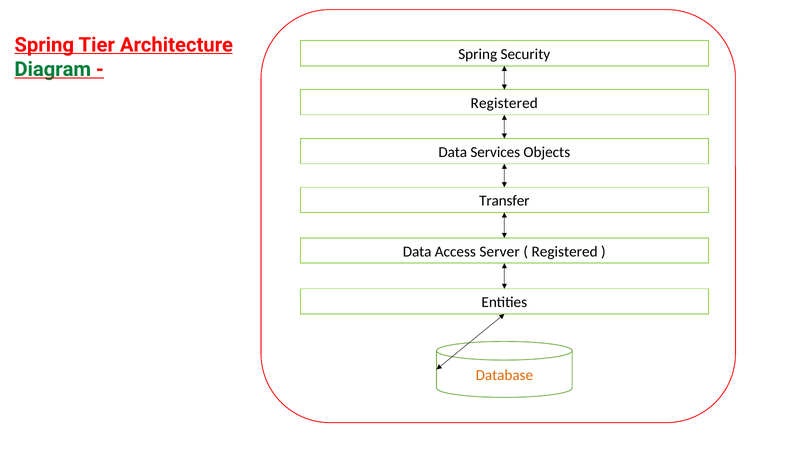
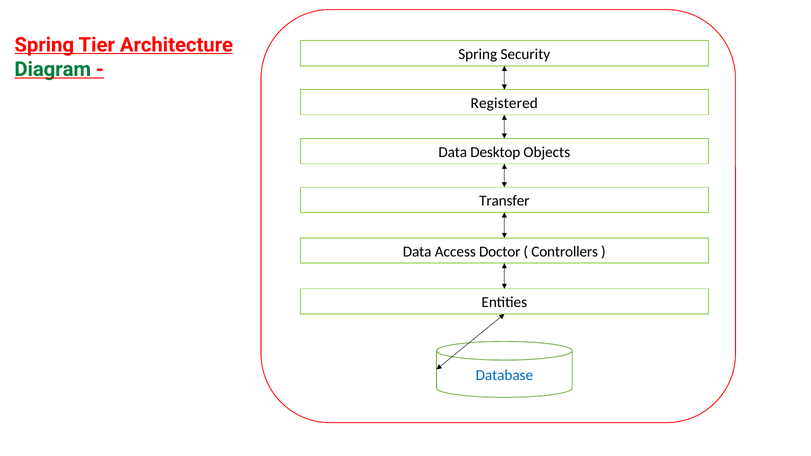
Services: Services -> Desktop
Server: Server -> Doctor
Registered at (565, 252): Registered -> Controllers
Database colour: orange -> blue
